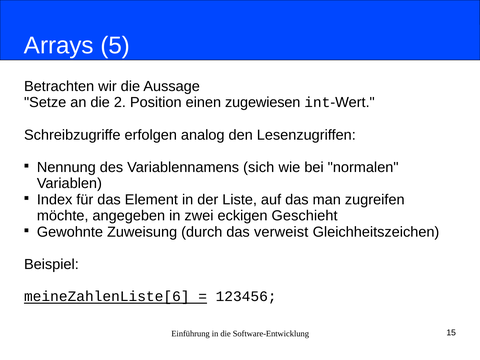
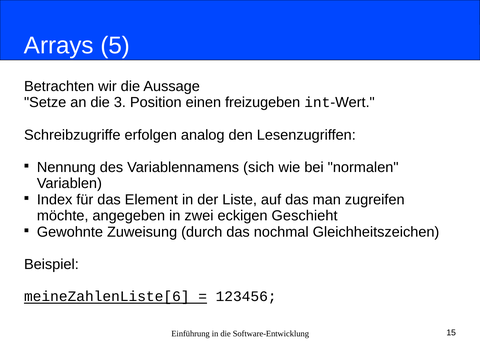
2: 2 -> 3
zugewiesen: zugewiesen -> freizugeben
verweist: verweist -> nochmal
